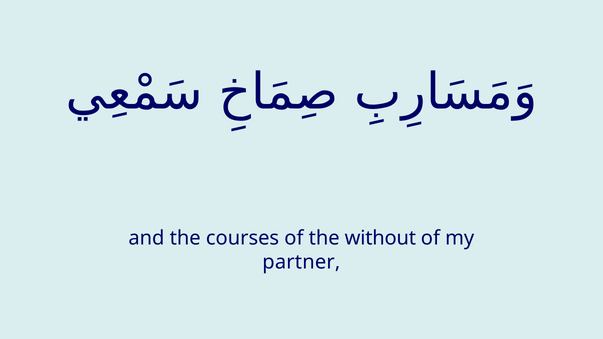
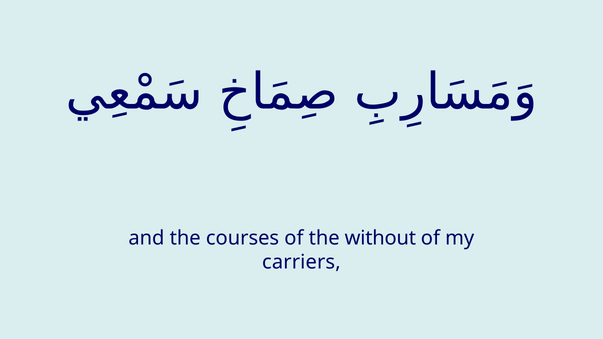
partner: partner -> carriers
